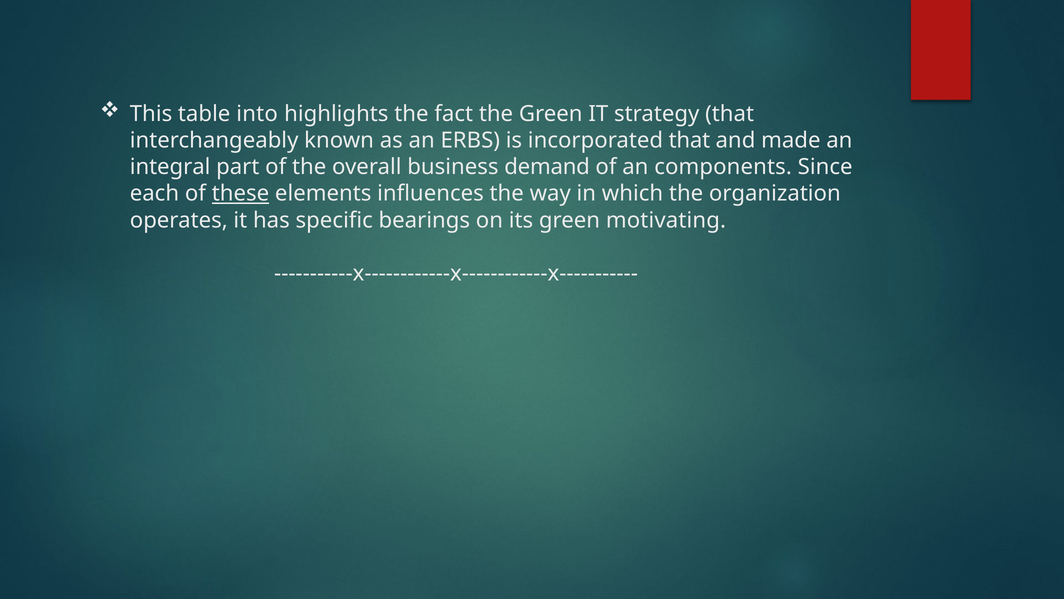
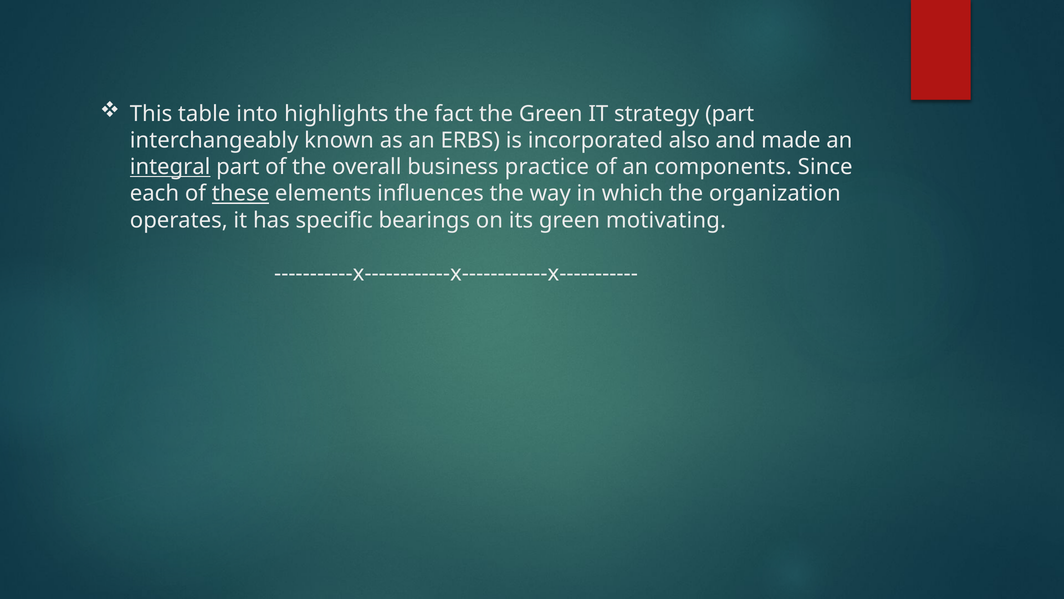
strategy that: that -> part
incorporated that: that -> also
integral underline: none -> present
demand: demand -> practice
